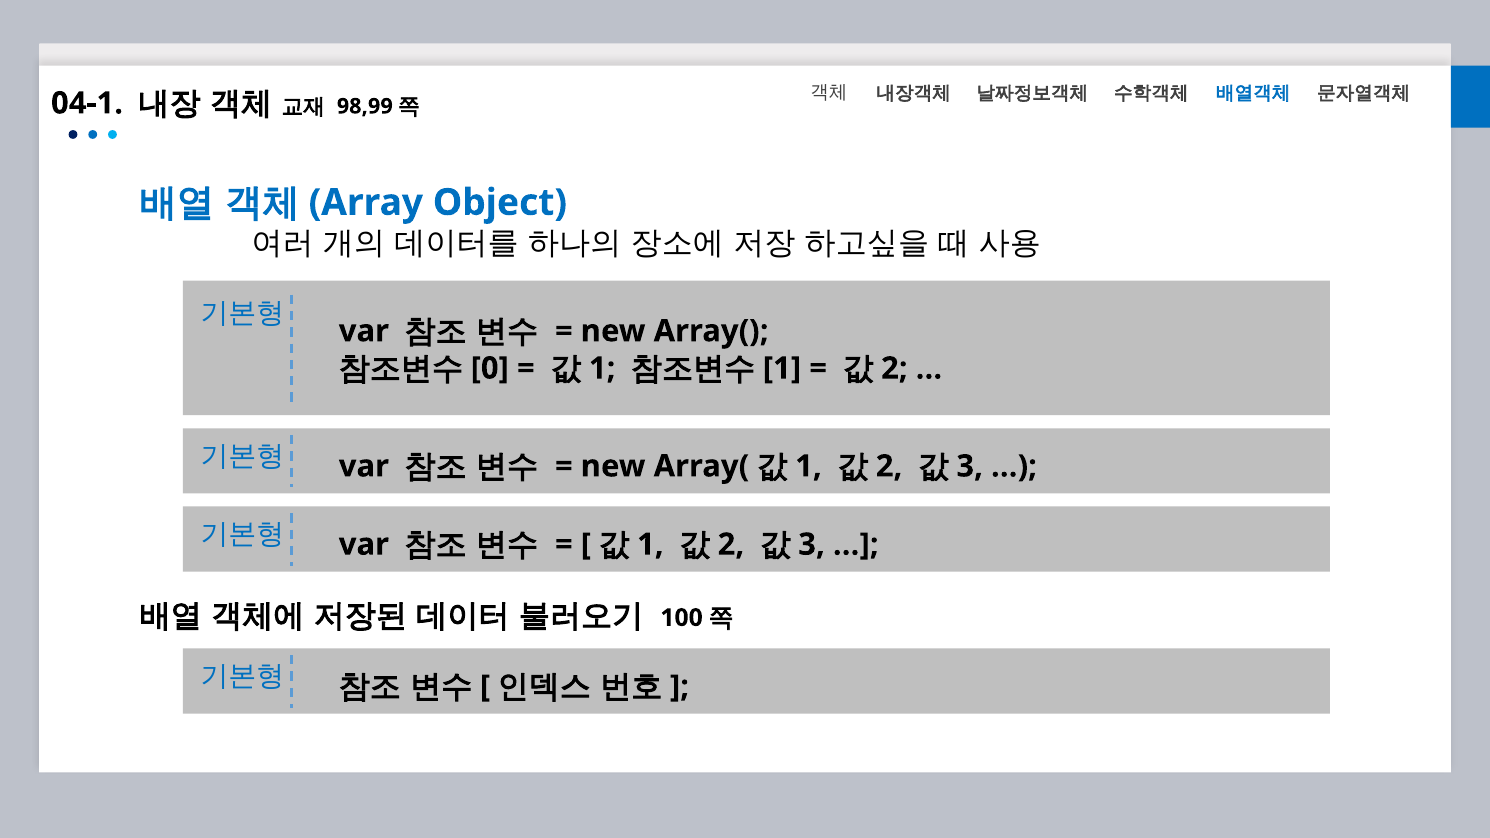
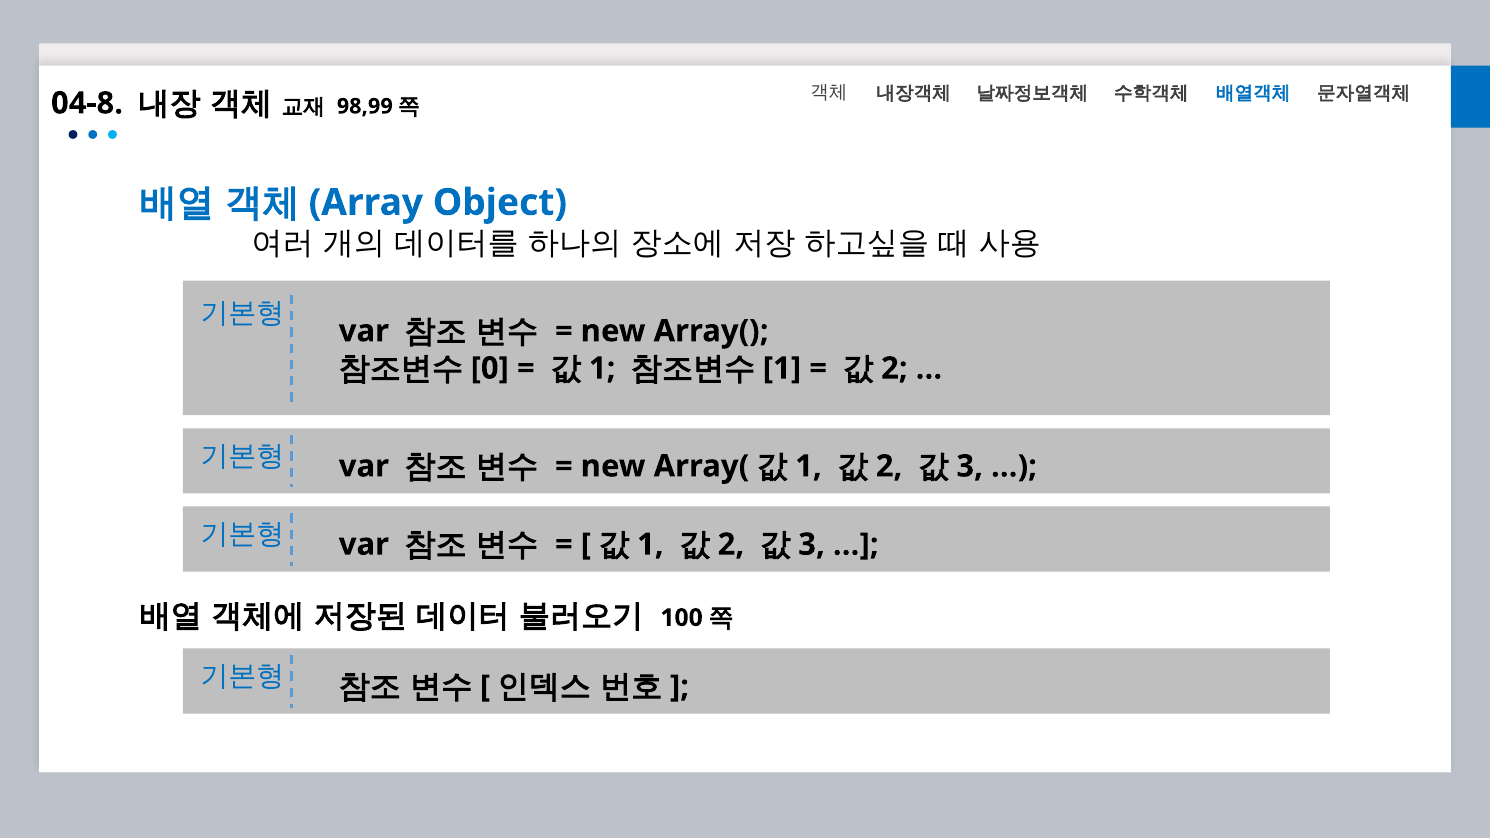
04-1: 04-1 -> 04-8
